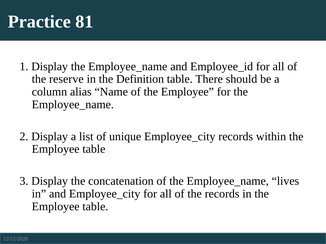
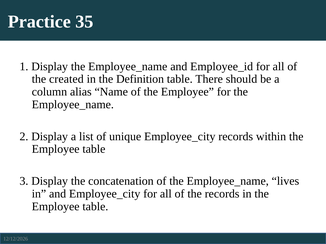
81: 81 -> 35
reserve: reserve -> created
